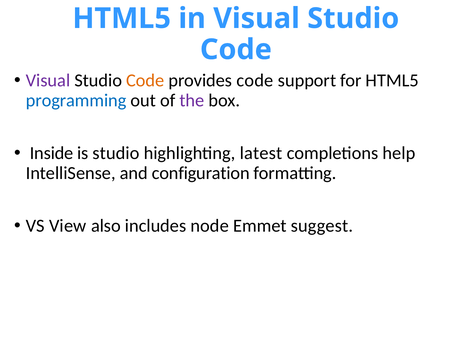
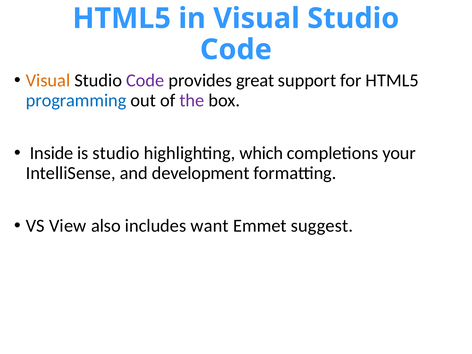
Visual at (48, 81) colour: purple -> orange
Code at (145, 81) colour: orange -> purple
provides code: code -> great
latest: latest -> which
help: help -> your
configuration: configuration -> development
node: node -> want
